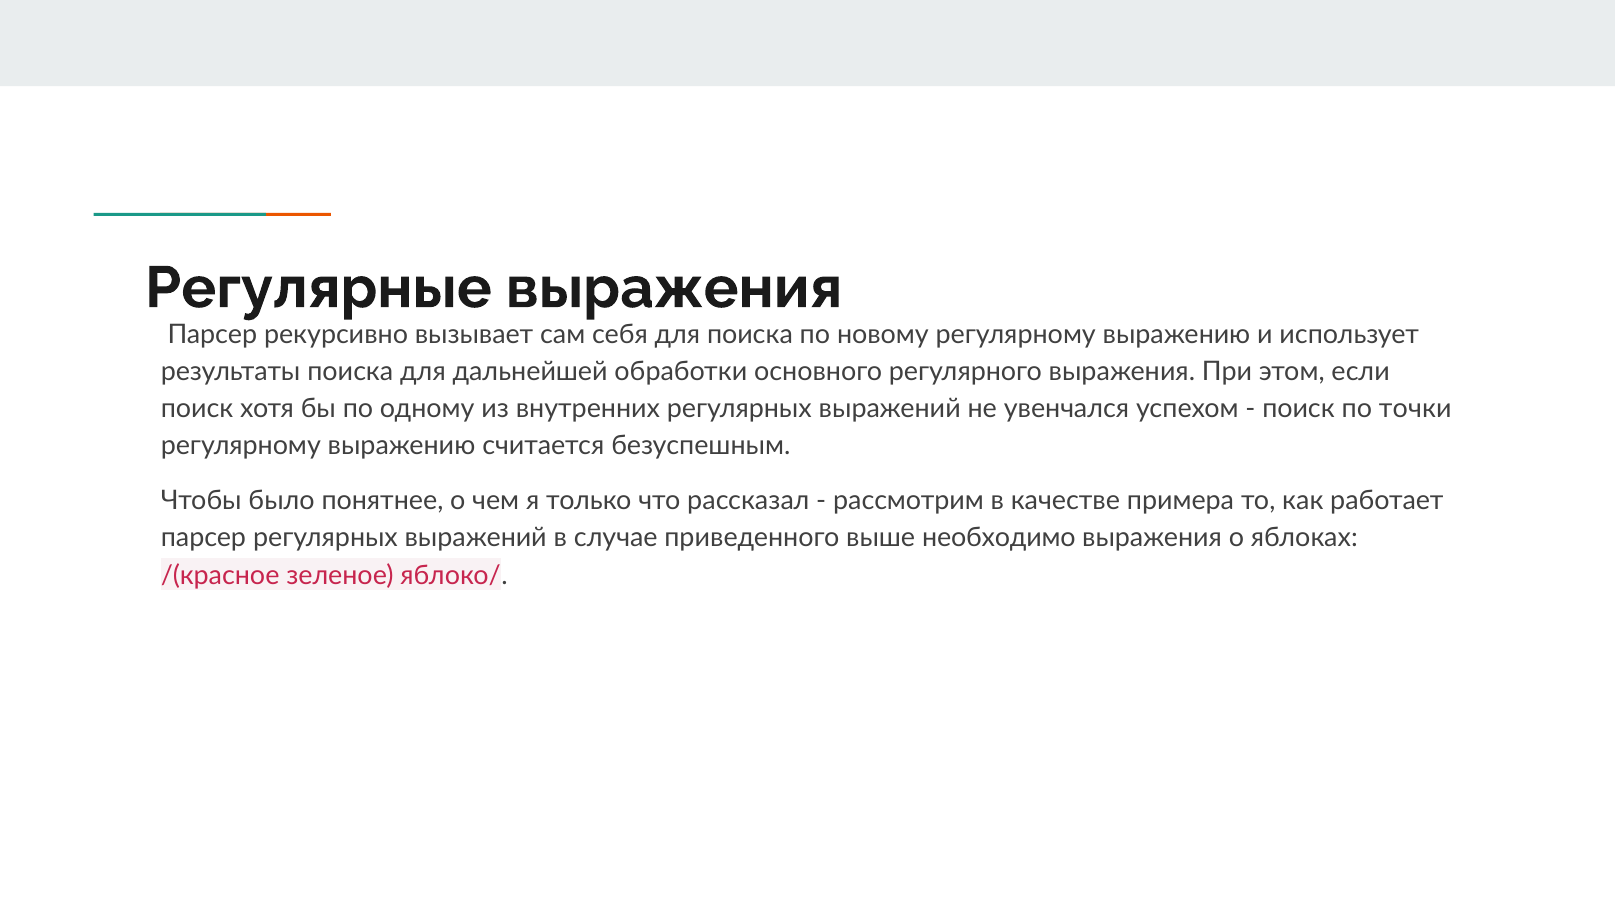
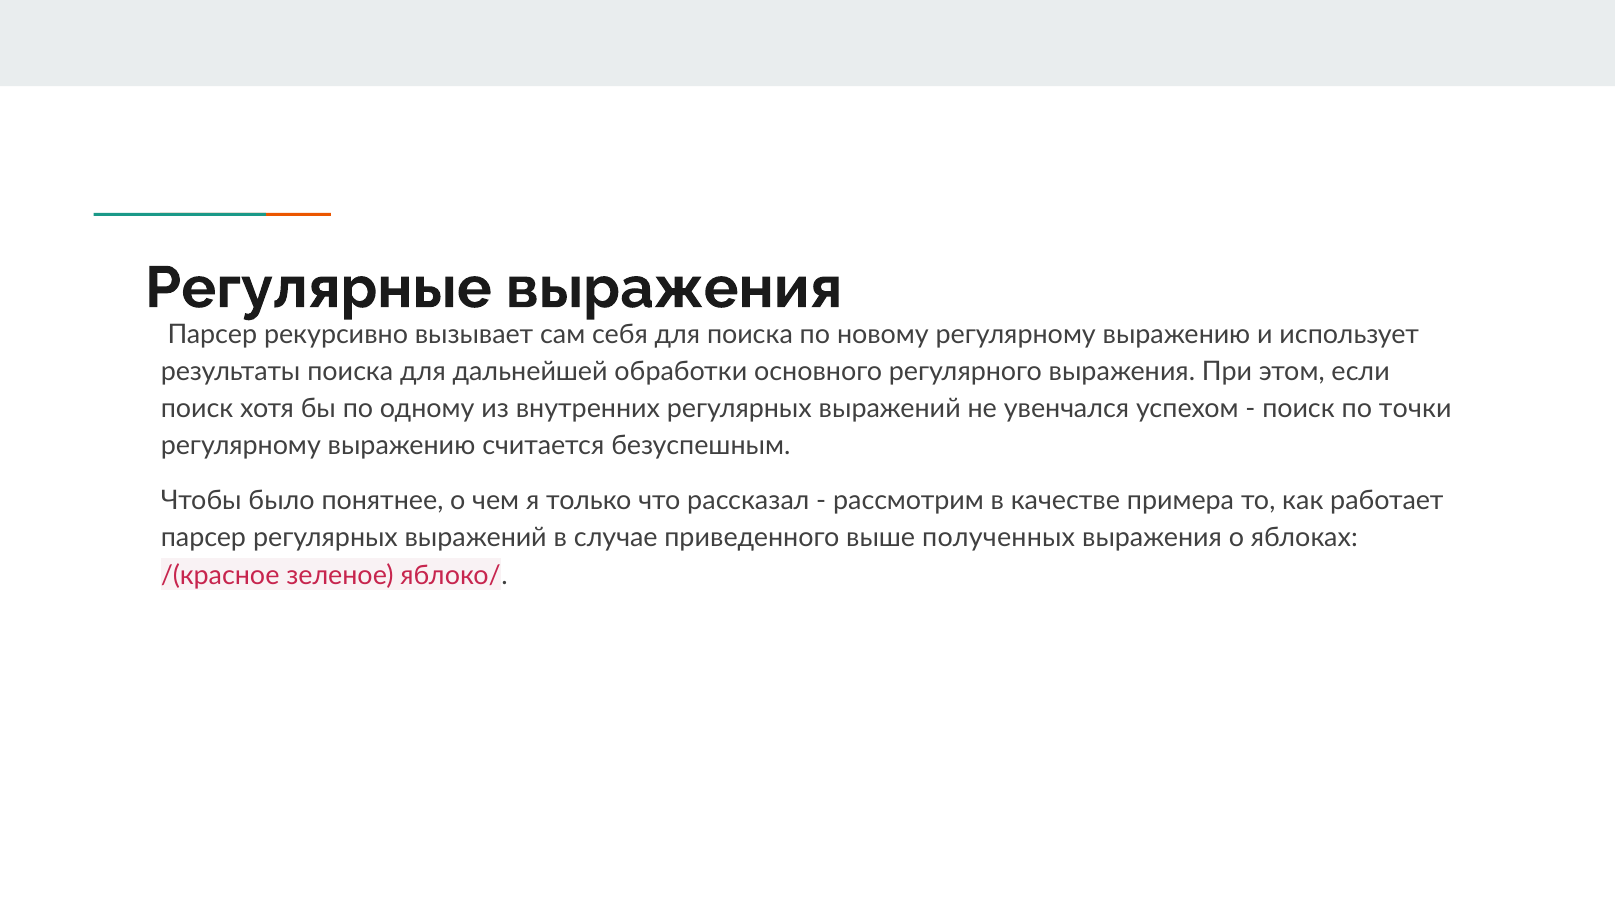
необходимо: необходимо -> полученных
